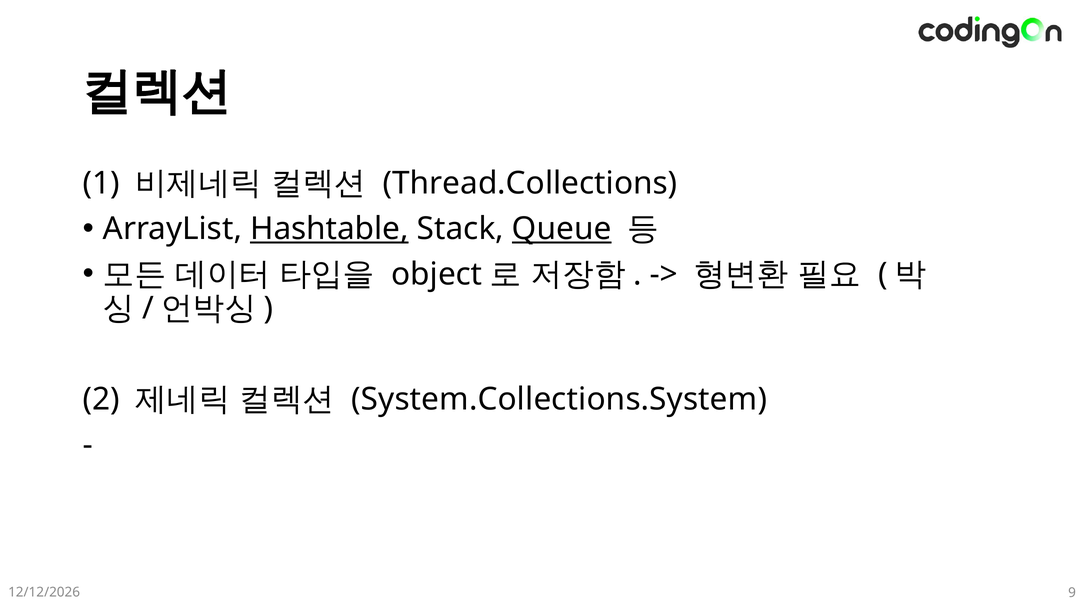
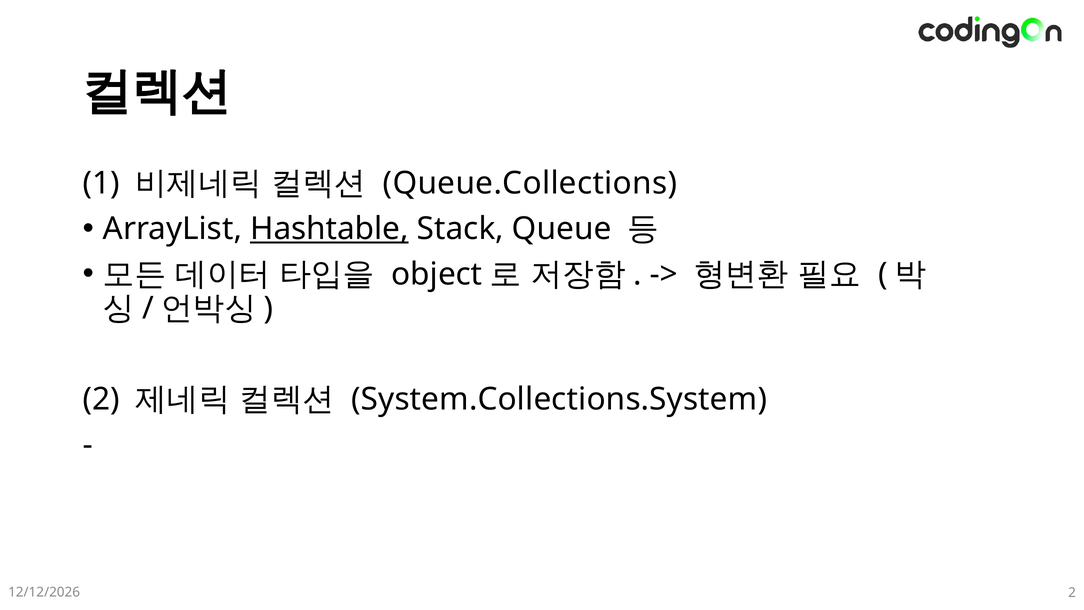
Thread.Collections: Thread.Collections -> Queue.Collections
Queue underline: present -> none
9 at (1072, 592): 9 -> 2
